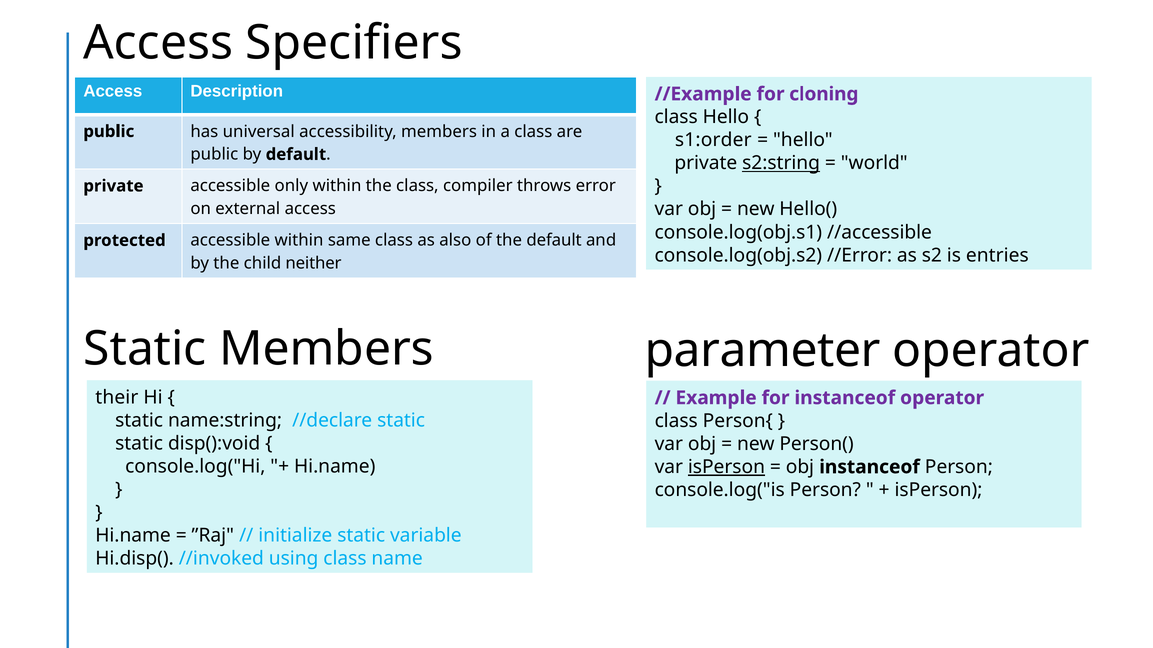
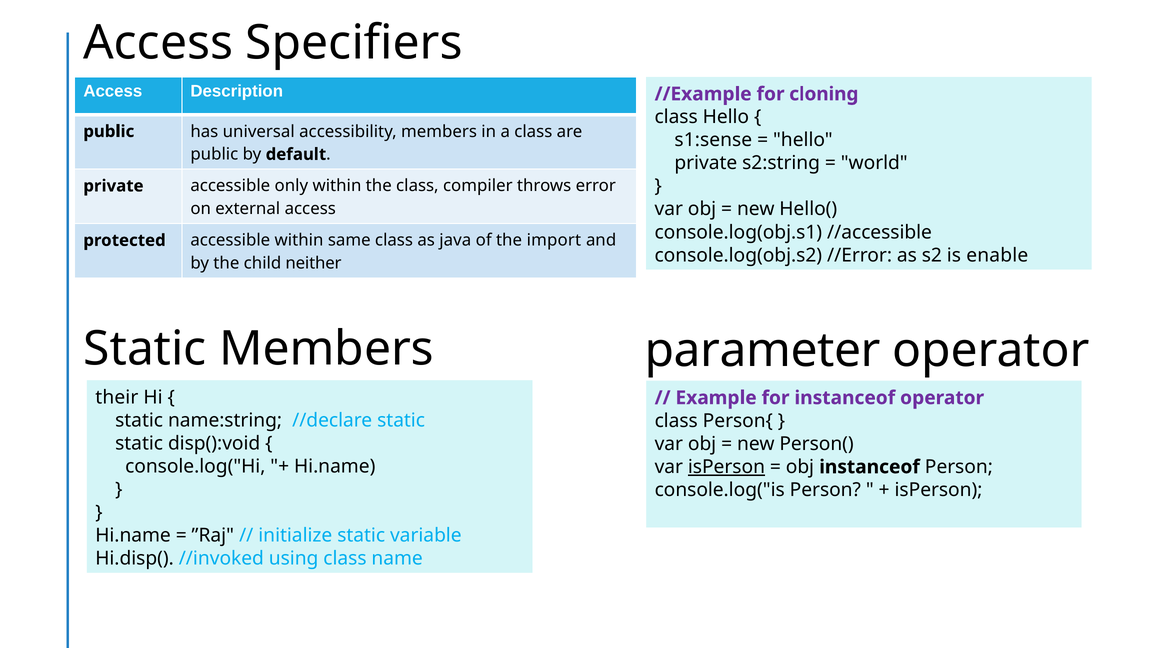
s1:order: s1:order -> s1:sense
s2:string underline: present -> none
also: also -> java
the default: default -> import
entries: entries -> enable
